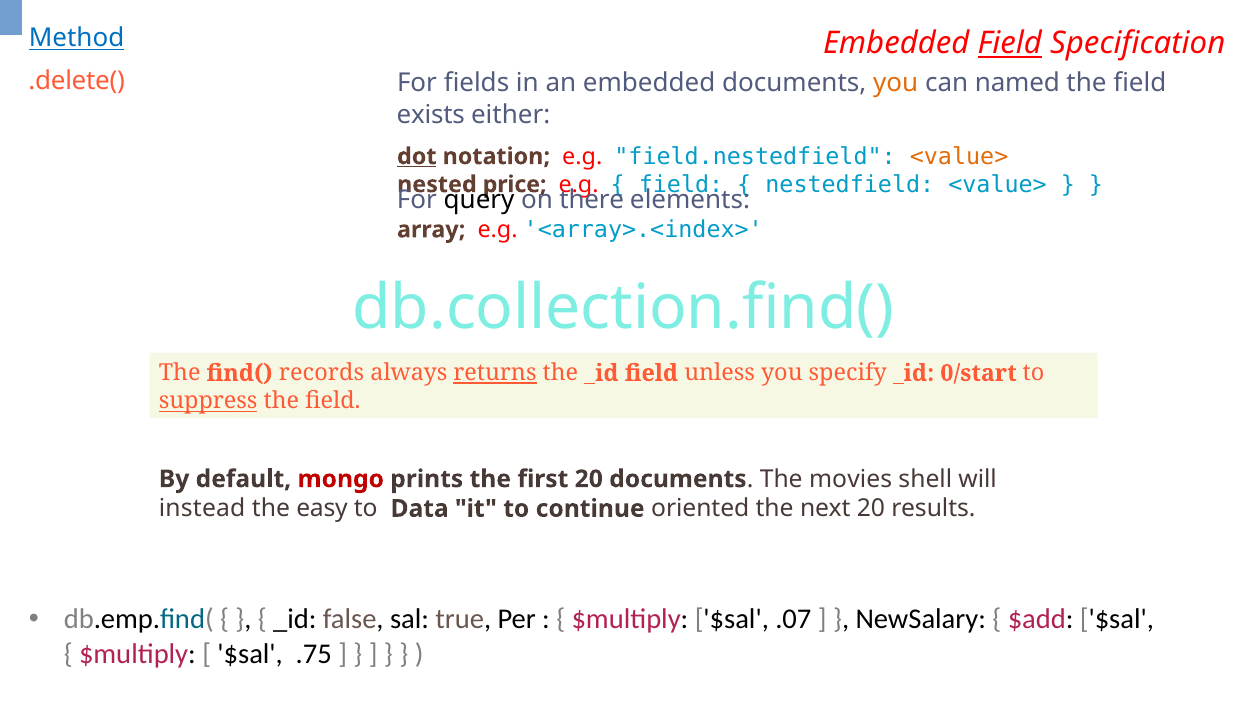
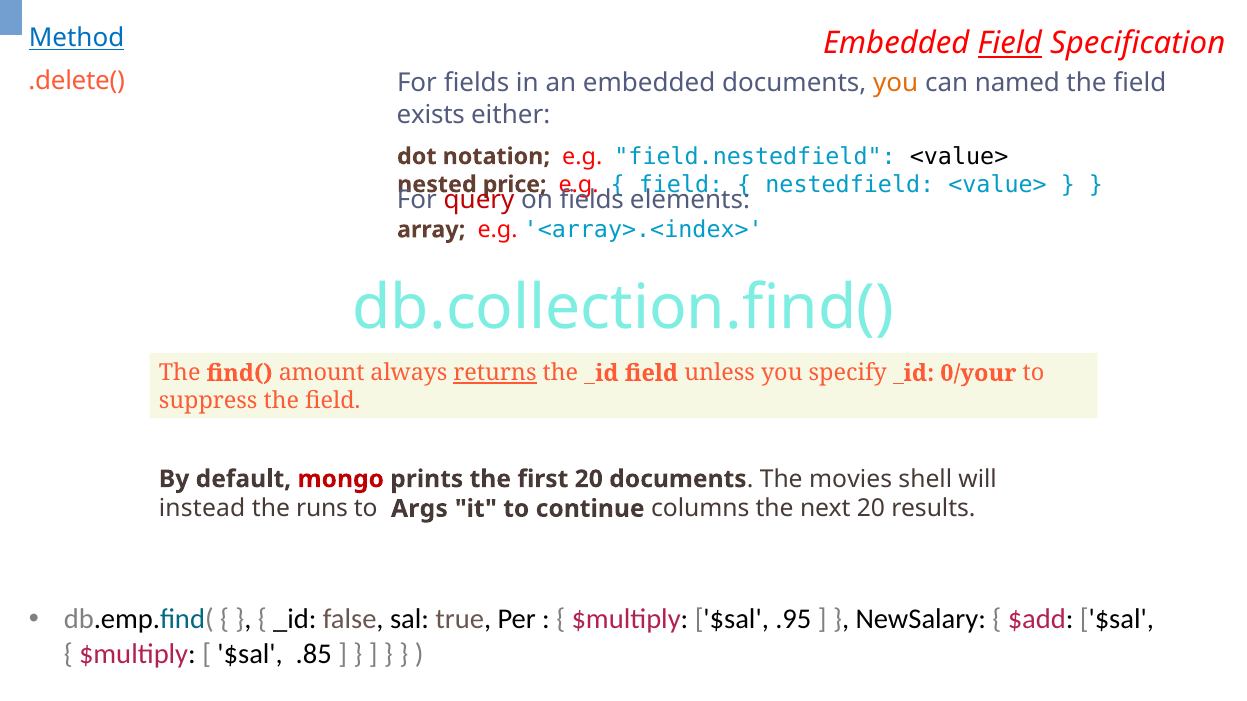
dot underline: present -> none
<value> at (959, 157) colour: orange -> black
query colour: black -> red
on there: there -> fields
records: records -> amount
0/start: 0/start -> 0/your
suppress underline: present -> none
easy: easy -> runs
Data: Data -> Args
oriented: oriented -> columns
.07: .07 -> .95
.75: .75 -> .85
